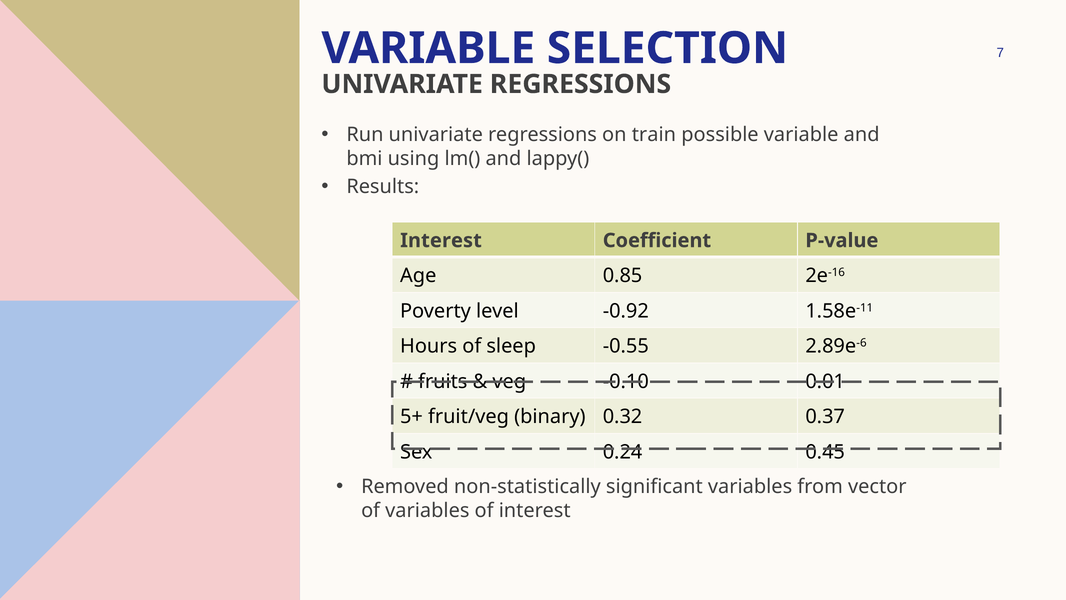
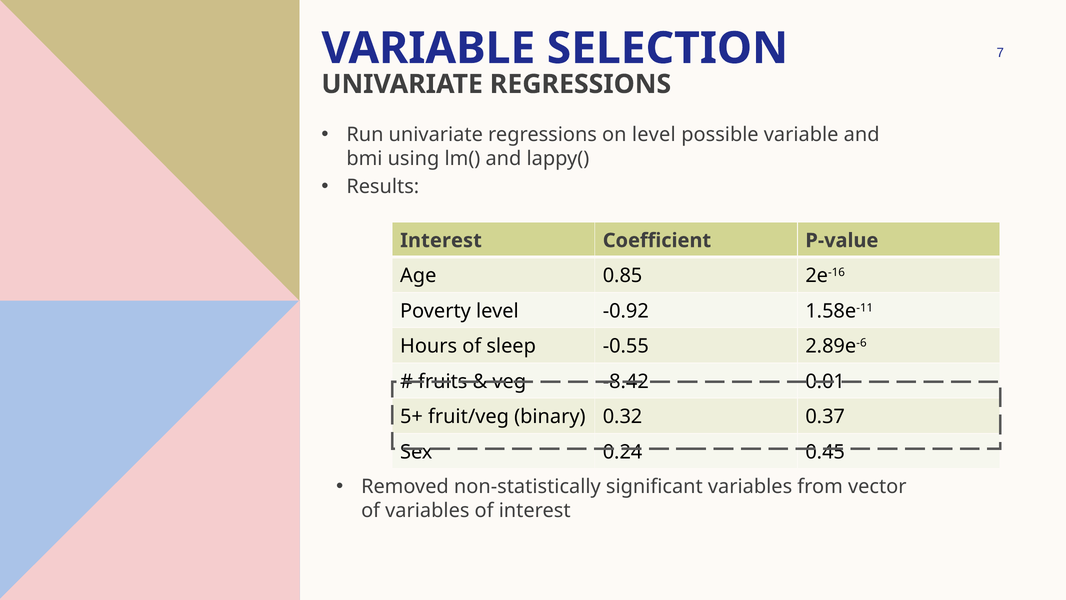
on train: train -> level
-0.10: -0.10 -> -8.42
